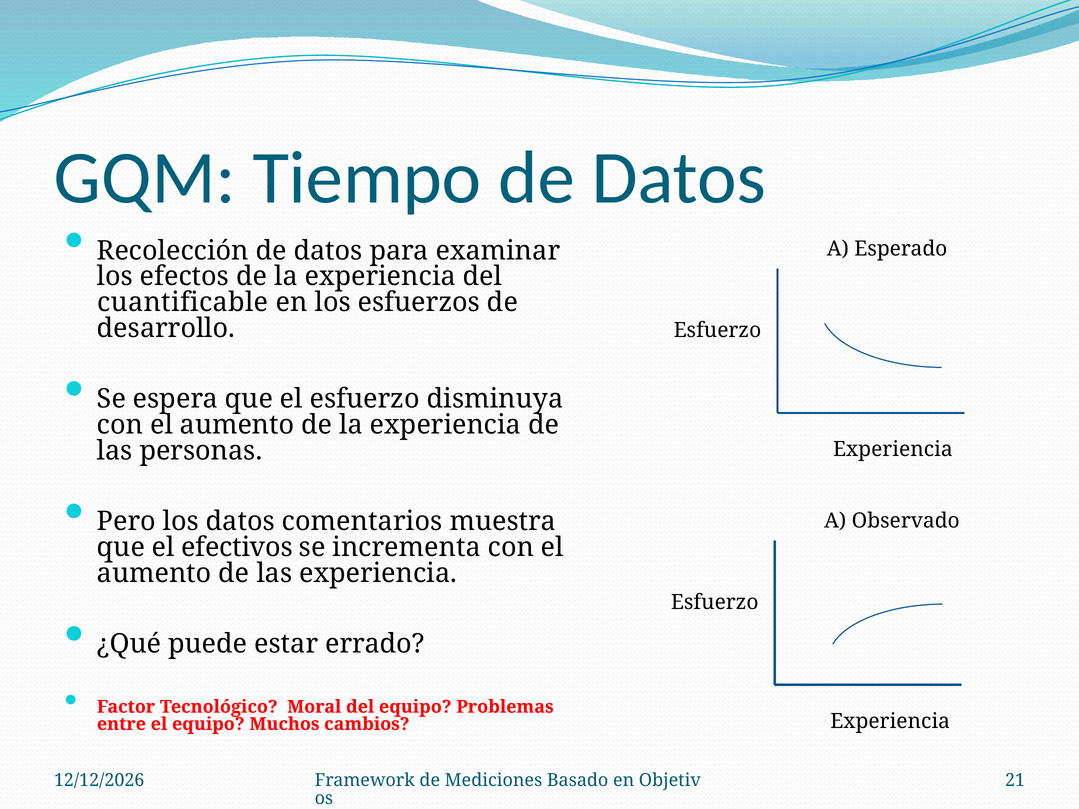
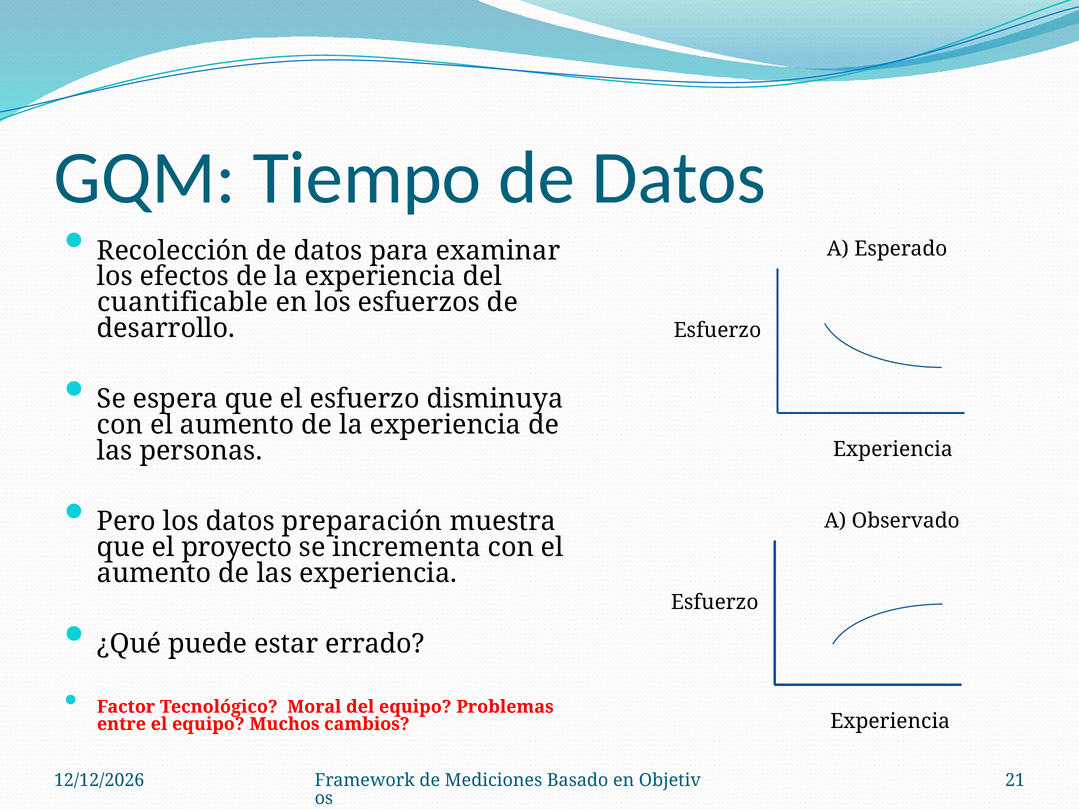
comentarios: comentarios -> preparación
efectivos: efectivos -> proyecto
